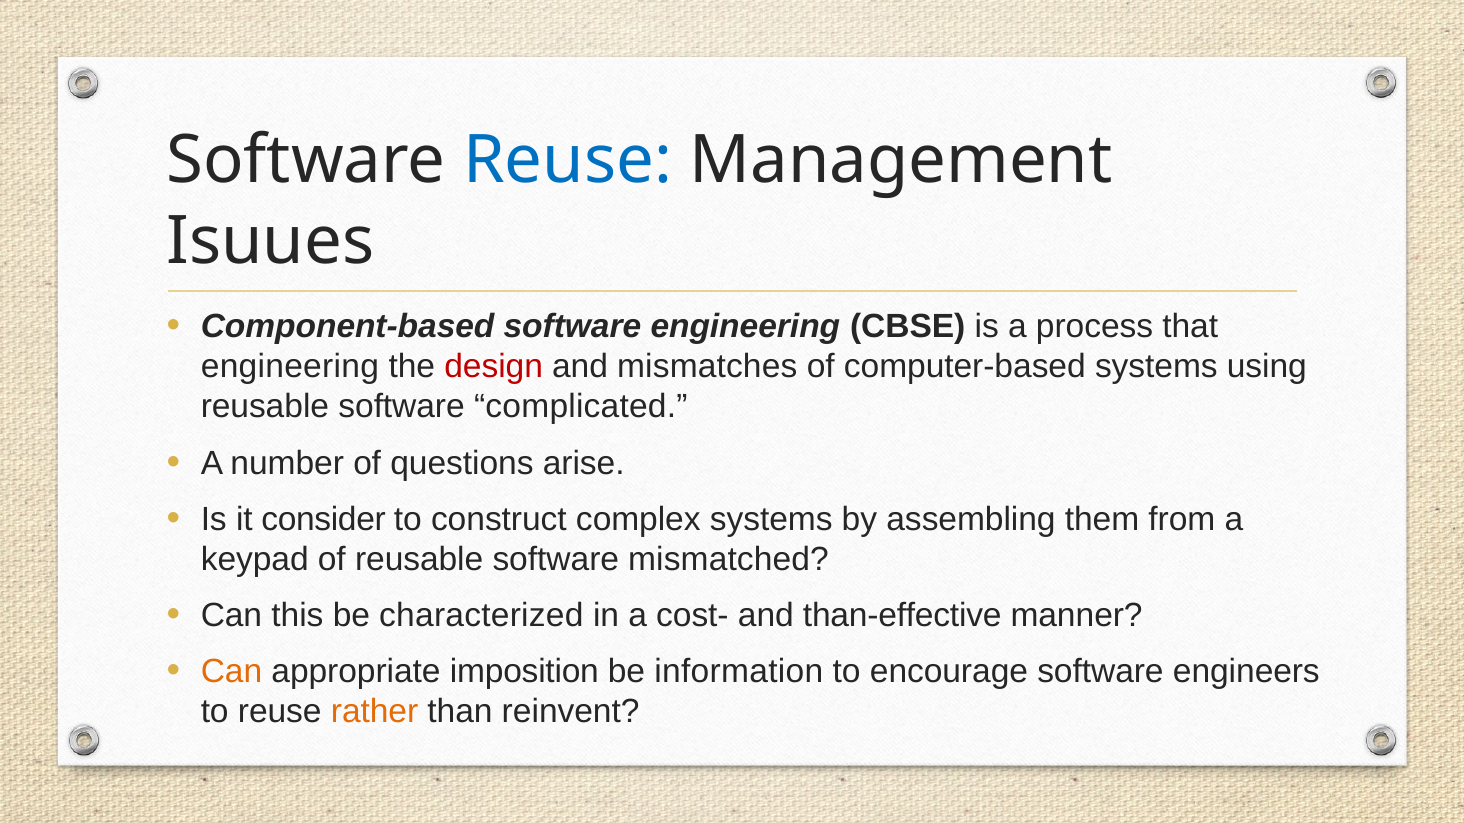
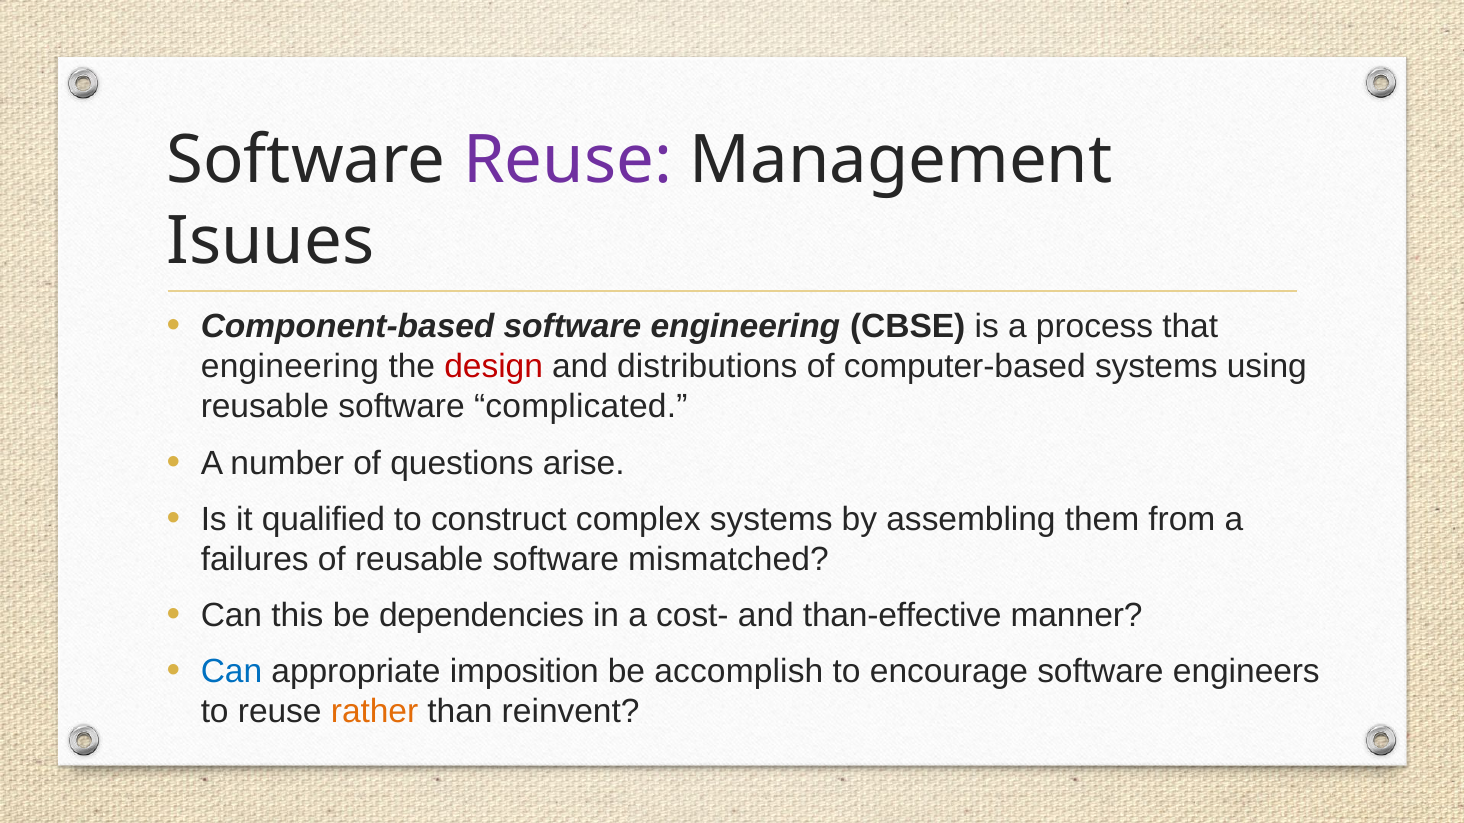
Reuse at (568, 161) colour: blue -> purple
mismatches: mismatches -> distributions
consider: consider -> qualified
keypad: keypad -> failures
characterized: characterized -> dependencies
Can at (232, 672) colour: orange -> blue
information: information -> accomplish
